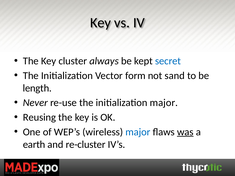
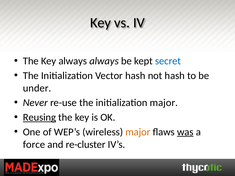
Key cluster: cluster -> always
Vector form: form -> hash
not sand: sand -> hash
length: length -> under
Reusing underline: none -> present
major at (138, 132) colour: blue -> orange
earth: earth -> force
